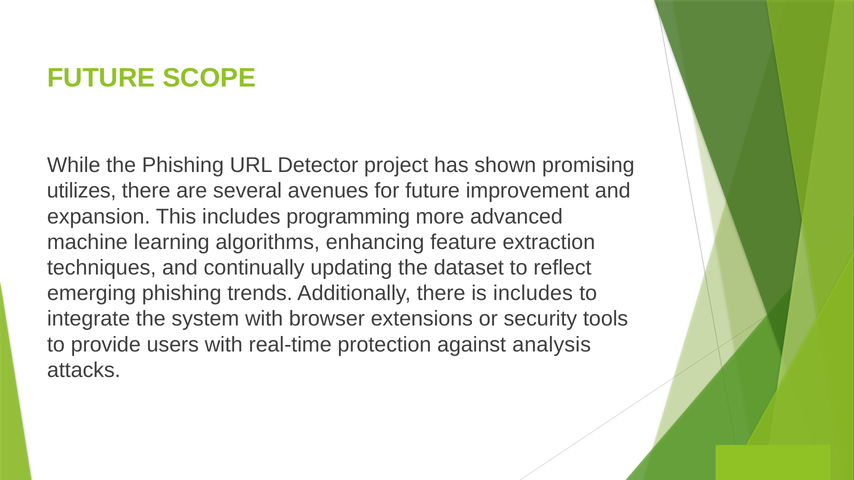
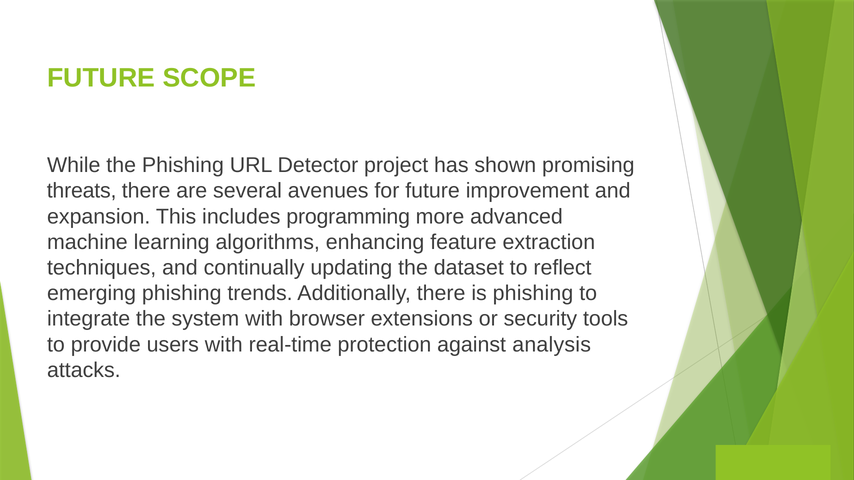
utilizes: utilizes -> threats
is includes: includes -> phishing
